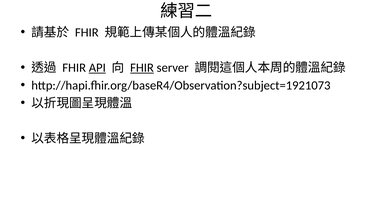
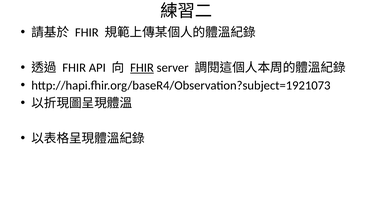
API underline: present -> none
